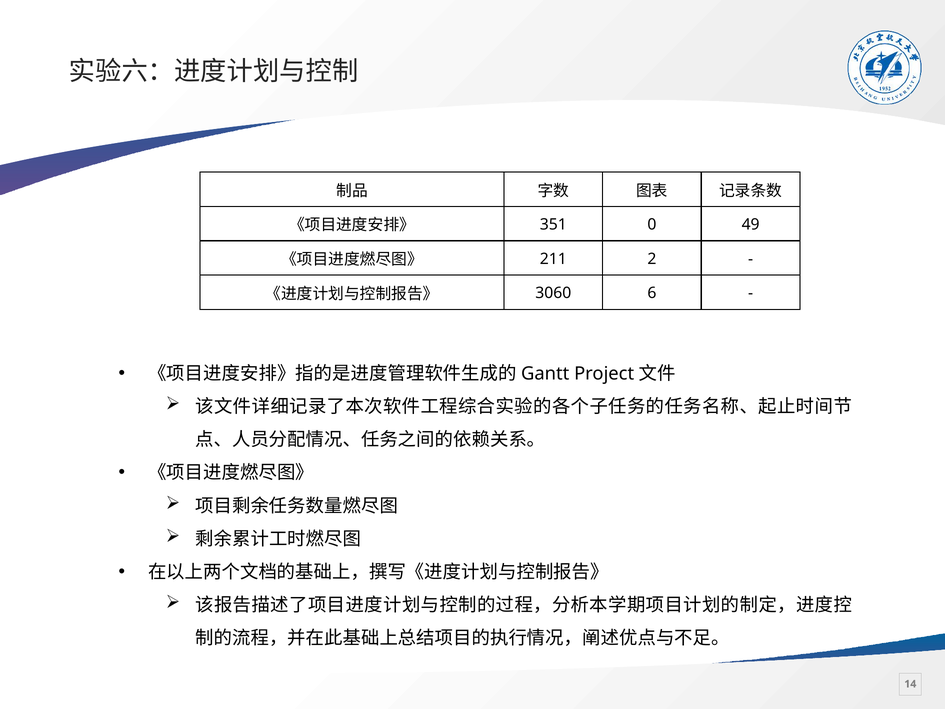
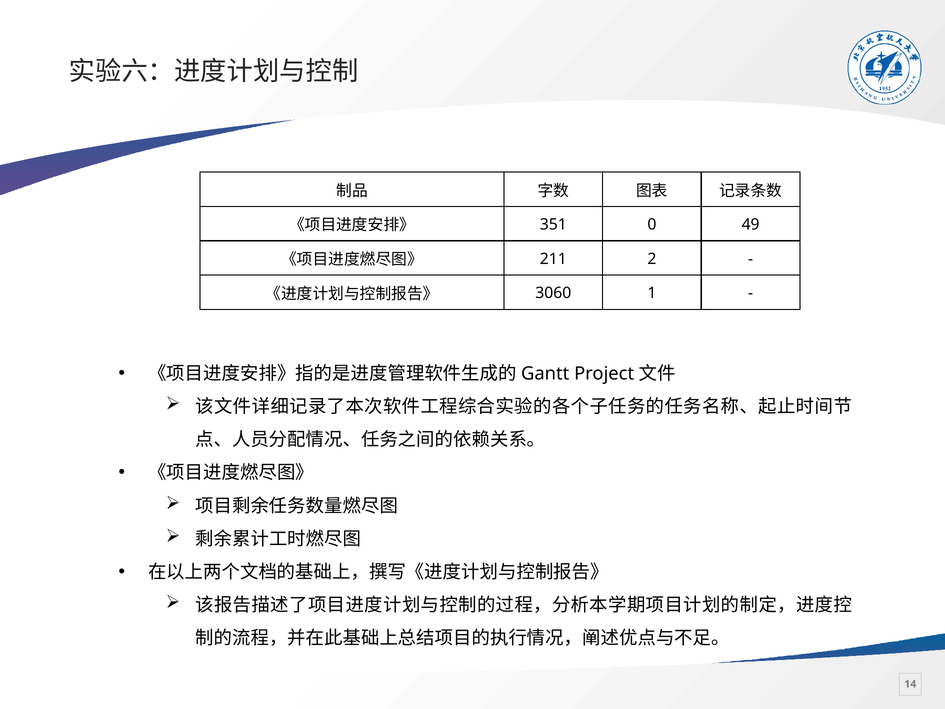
6: 6 -> 1
